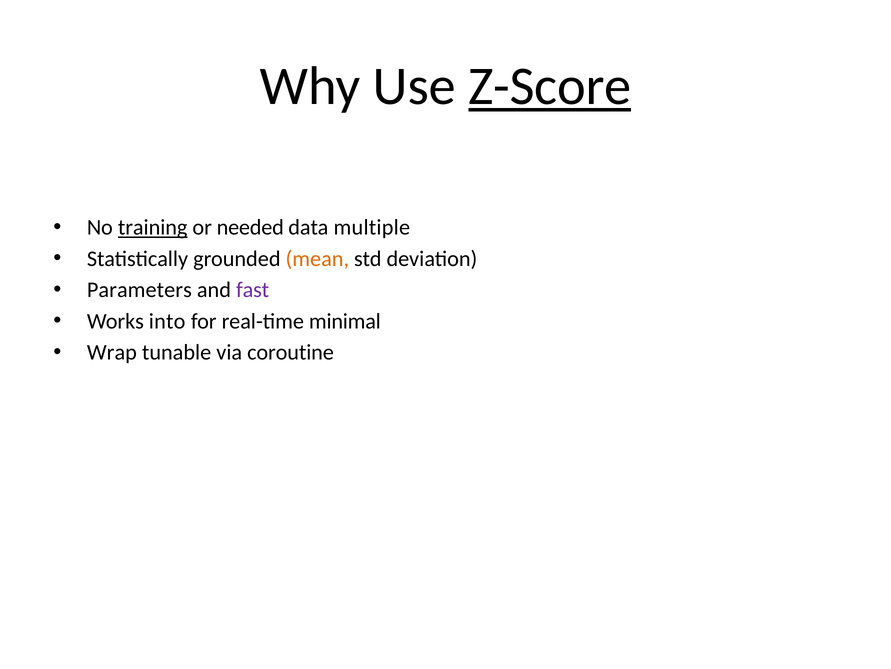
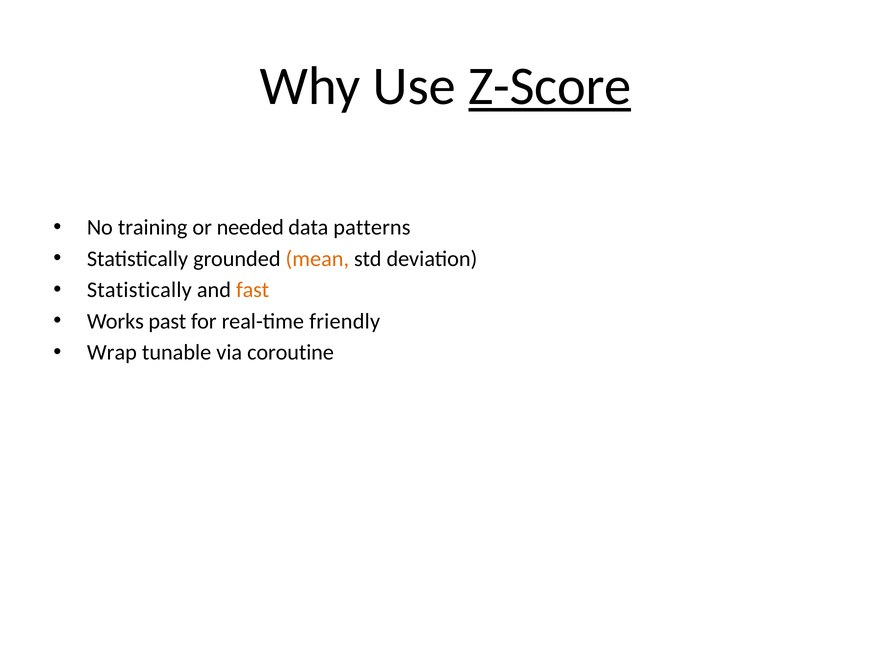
training underline: present -> none
multiple: multiple -> patterns
Parameters at (139, 290): Parameters -> Statistically
fast colour: purple -> orange
into: into -> past
minimal: minimal -> friendly
